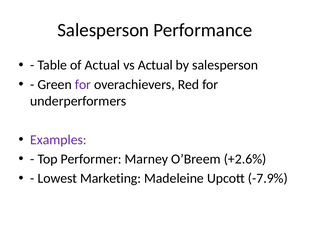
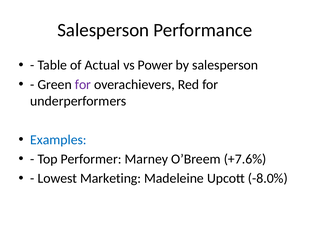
vs Actual: Actual -> Power
Examples colour: purple -> blue
+2.6%: +2.6% -> +7.6%
-7.9%: -7.9% -> -8.0%
